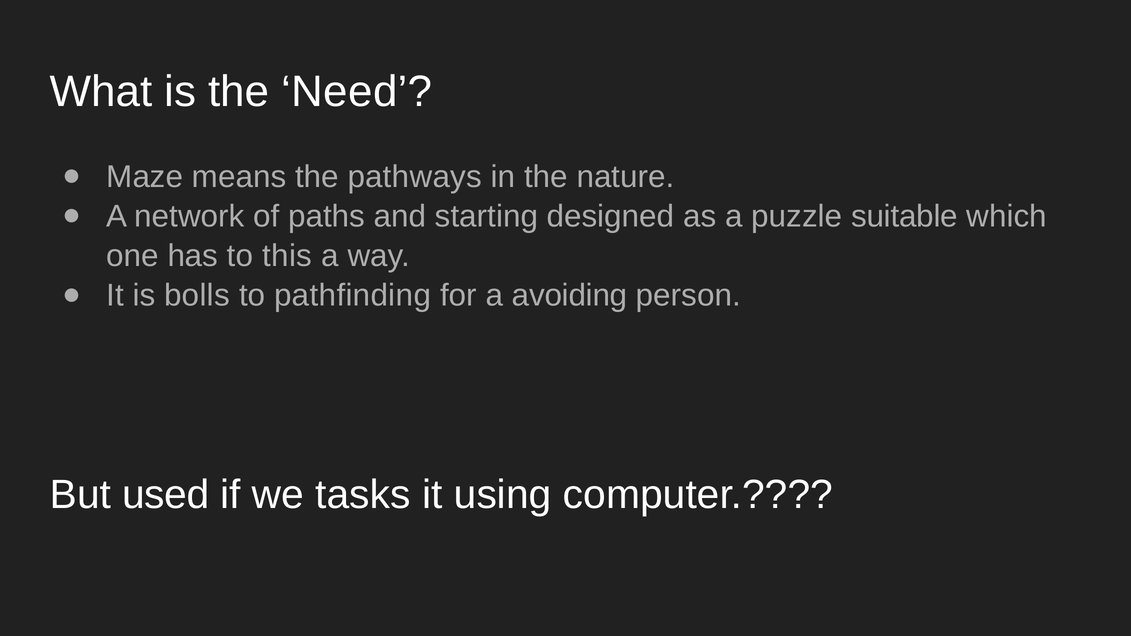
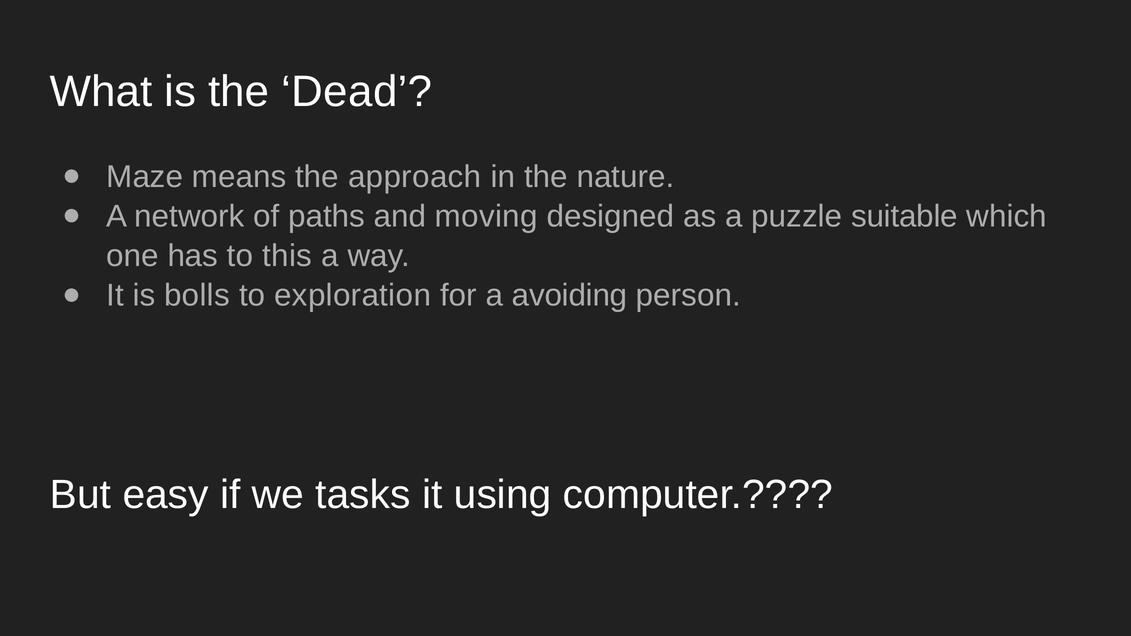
Need: Need -> Dead
pathways: pathways -> approach
starting: starting -> moving
pathfinding: pathfinding -> exploration
used: used -> easy
